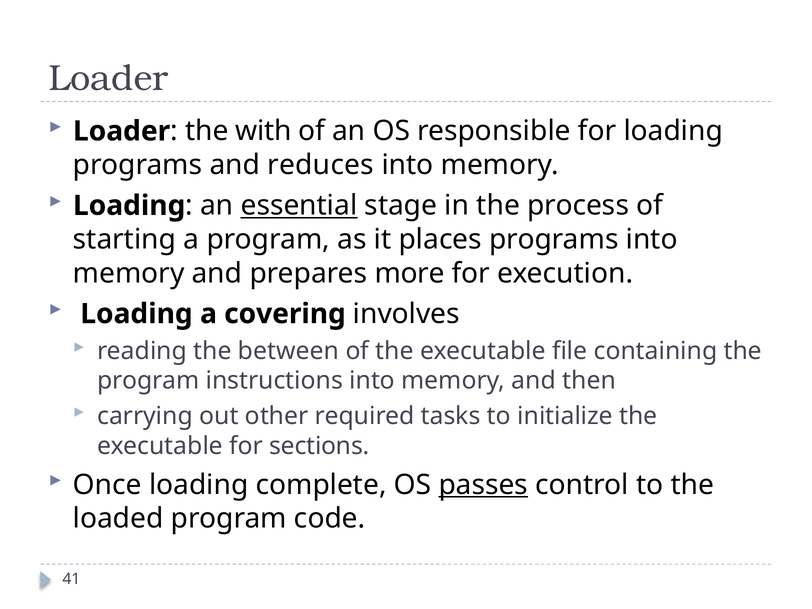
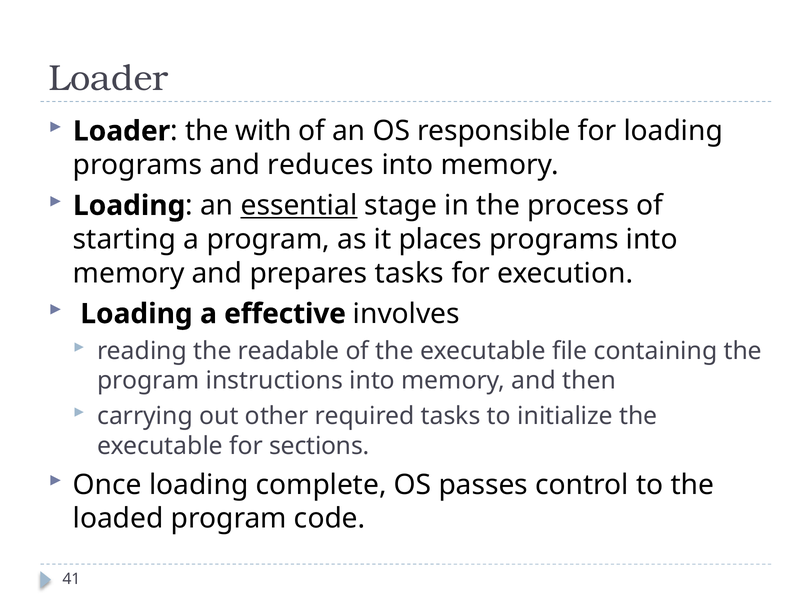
prepares more: more -> tasks
covering: covering -> effective
between: between -> readable
passes underline: present -> none
